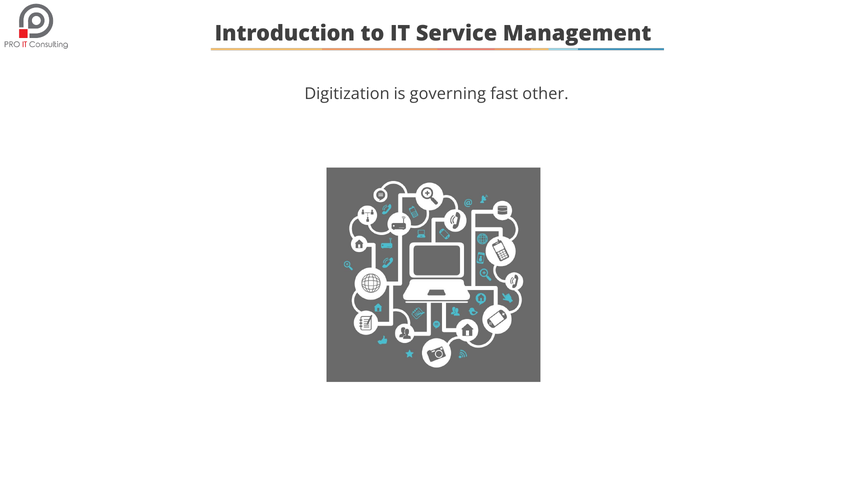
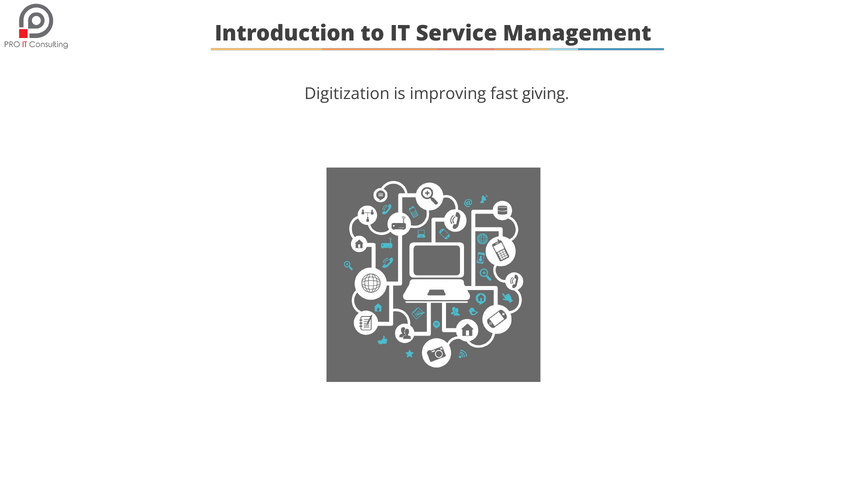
governing: governing -> improving
other: other -> giving
